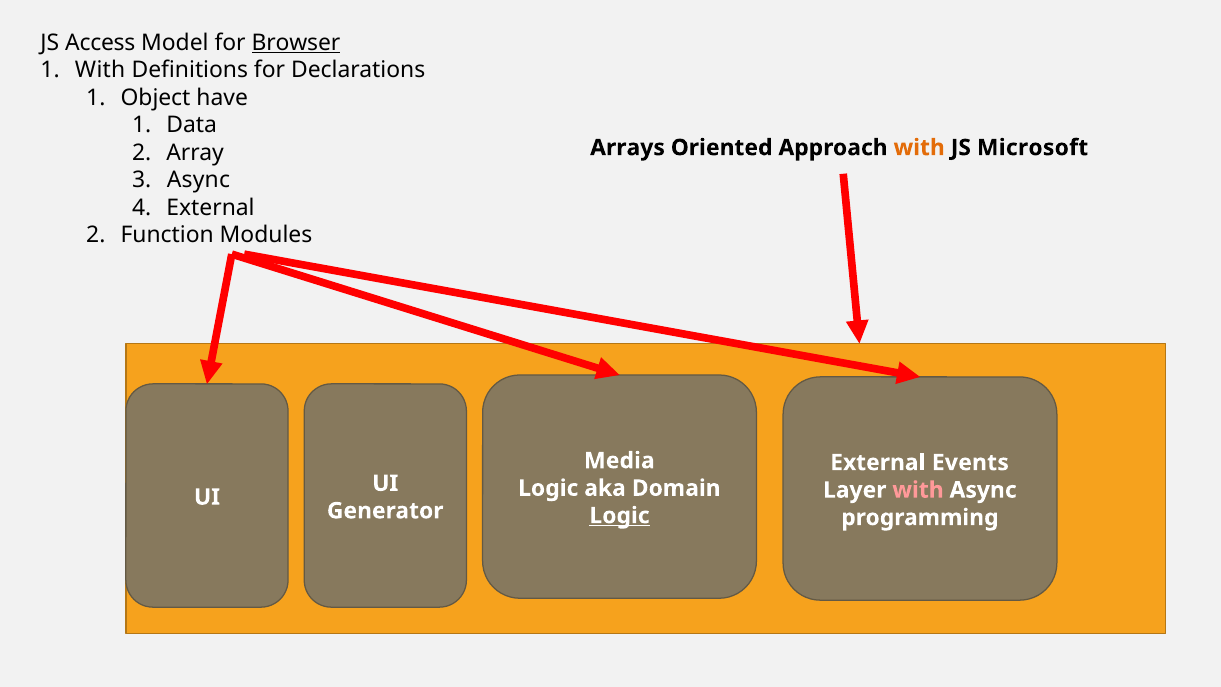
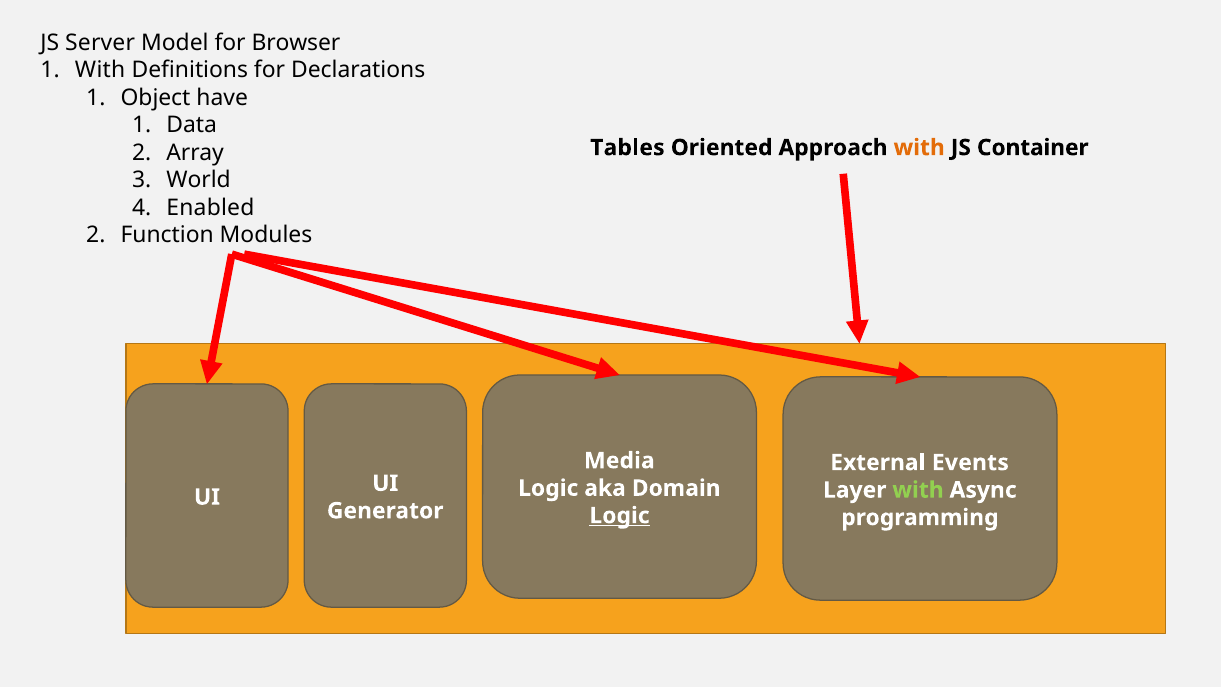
Access: Access -> Server
Browser underline: present -> none
Arrays: Arrays -> Tables
Microsoft: Microsoft -> Container
Async at (198, 180): Async -> World
External at (211, 208): External -> Enabled
with at (918, 490) colour: pink -> light green
